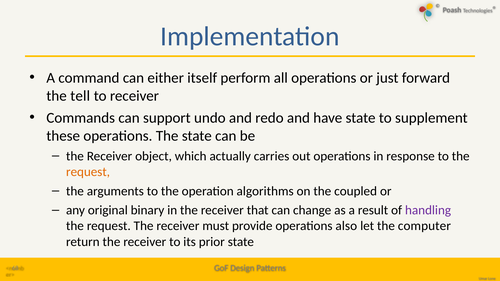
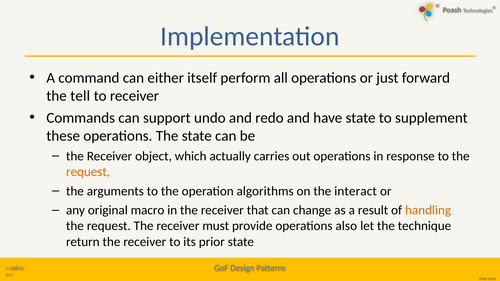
coupled: coupled -> interact
binary: binary -> macro
handling colour: purple -> orange
computer: computer -> technique
